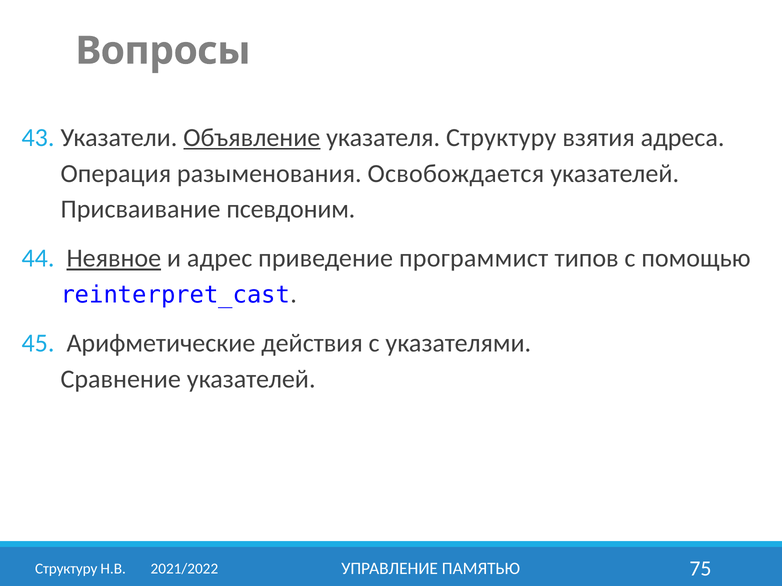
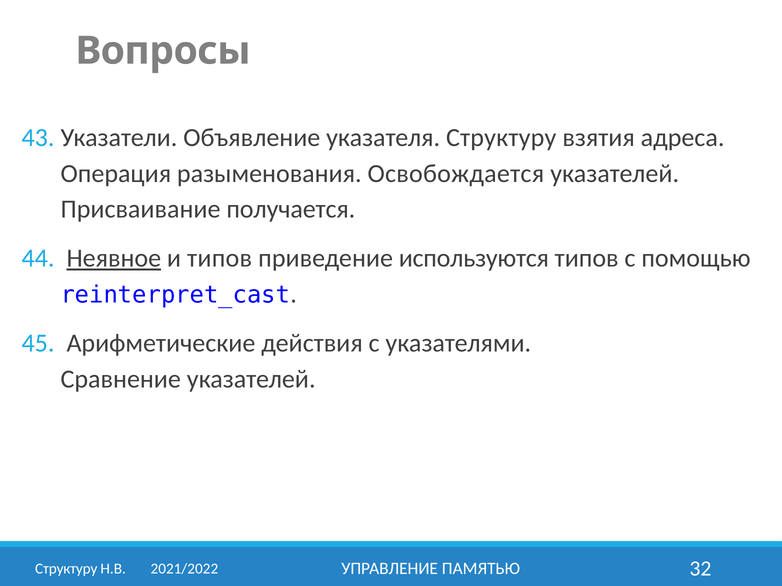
Объявление underline: present -> none
псевдоним: псевдоним -> получается
и адрес: адрес -> типов
программист: программист -> используются
75: 75 -> 32
